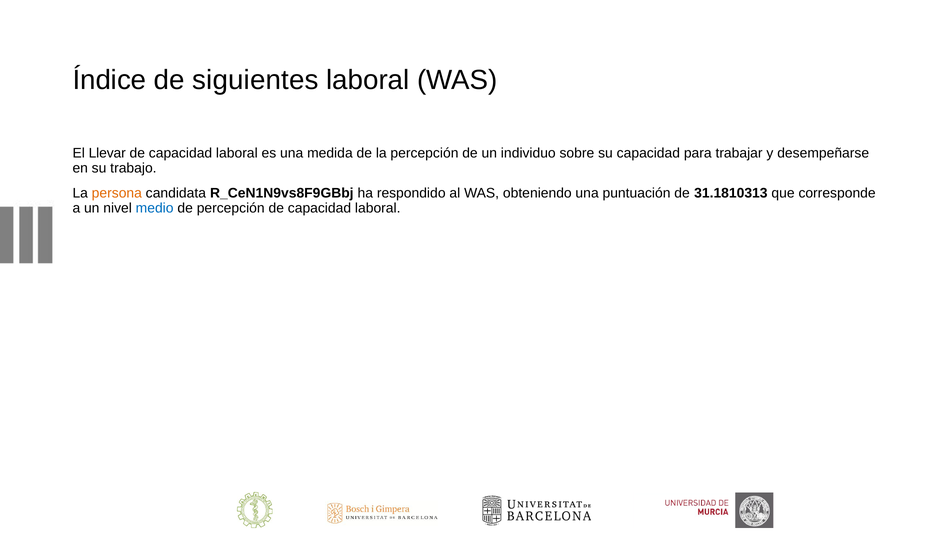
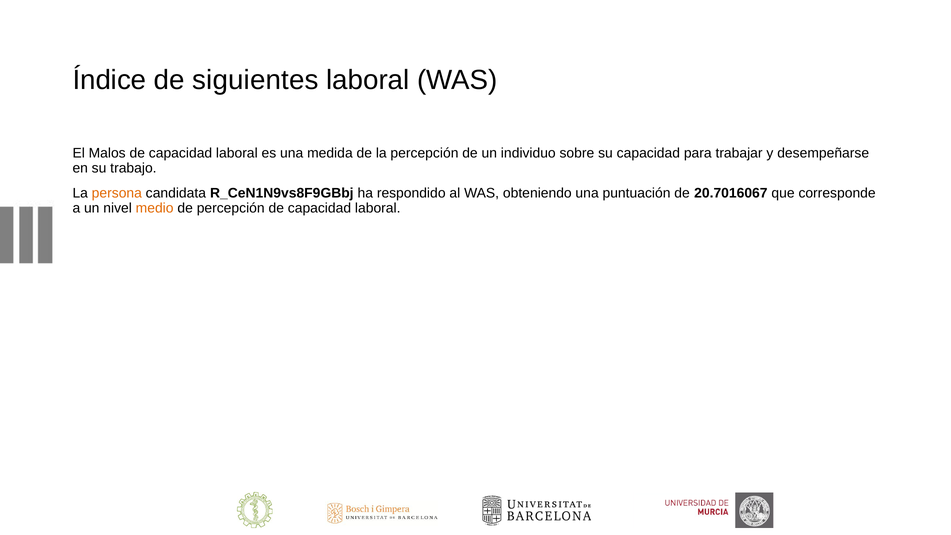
Llevar: Llevar -> Malos
31.1810313: 31.1810313 -> 20.7016067
medio colour: blue -> orange
